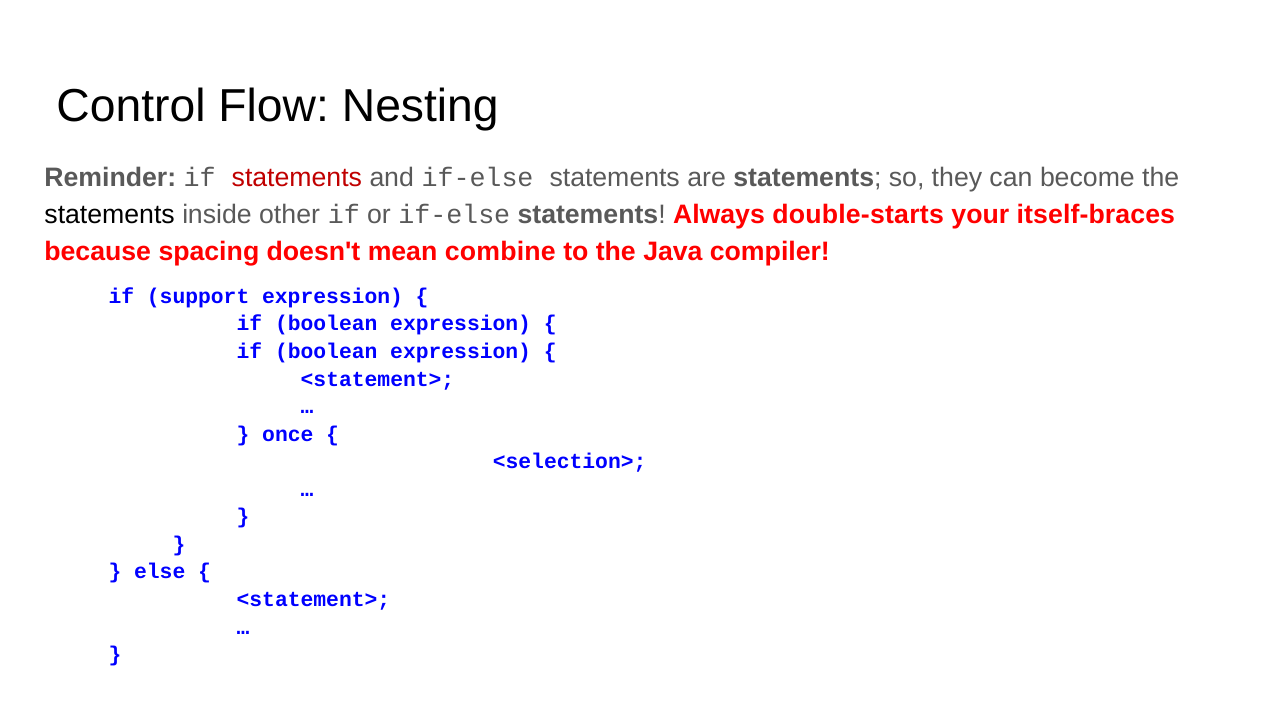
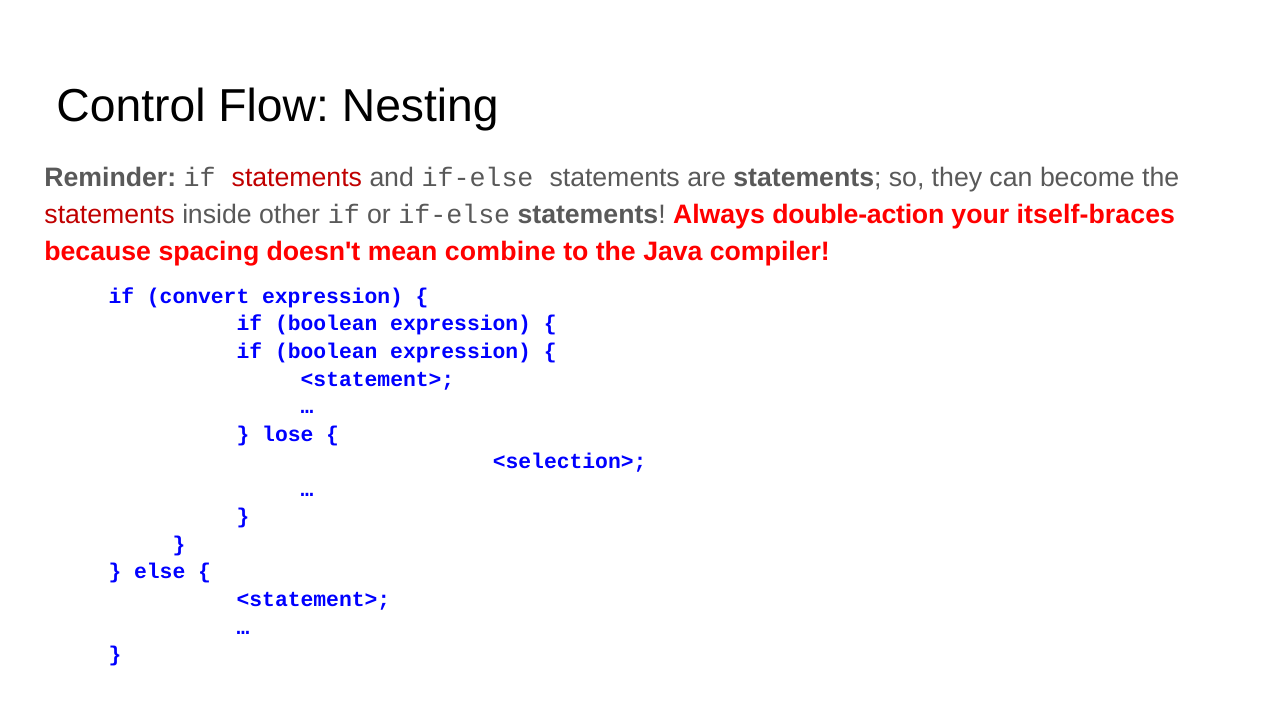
statements at (110, 215) colour: black -> red
double-starts: double-starts -> double-action
support: support -> convert
once: once -> lose
